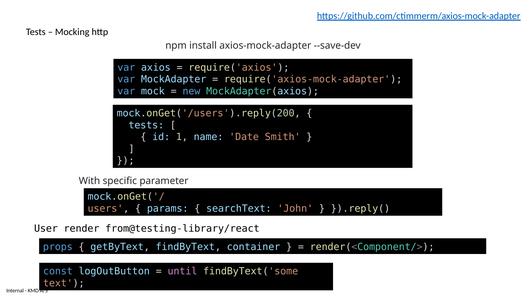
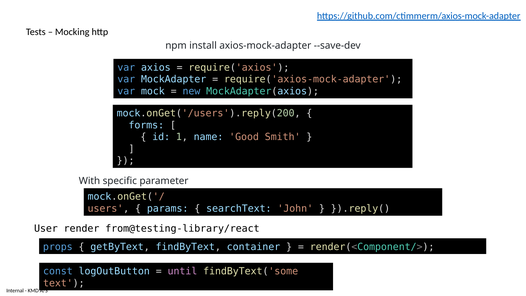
tests at (146, 125): tests -> forms
Date: Date -> Good
